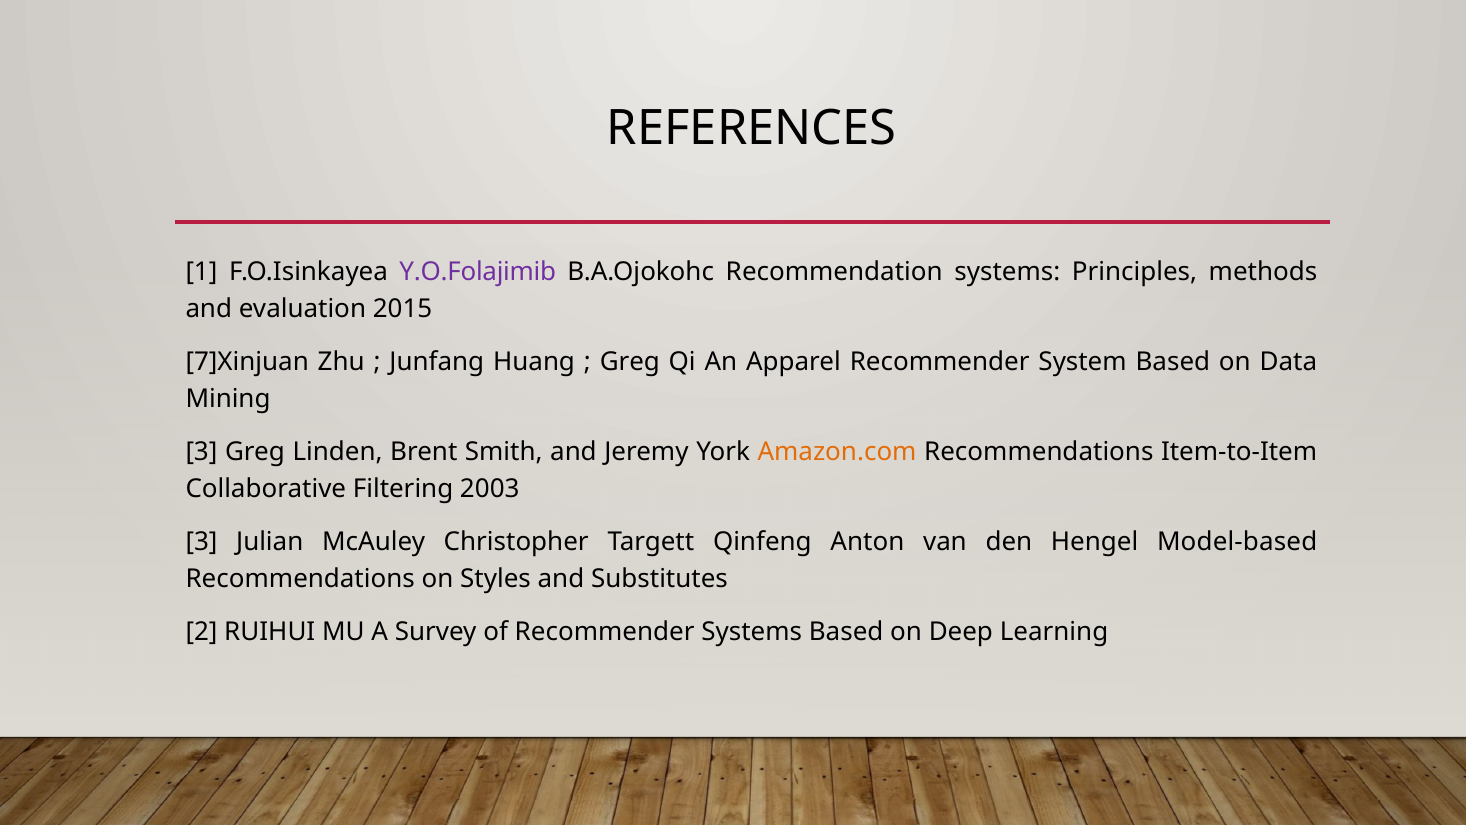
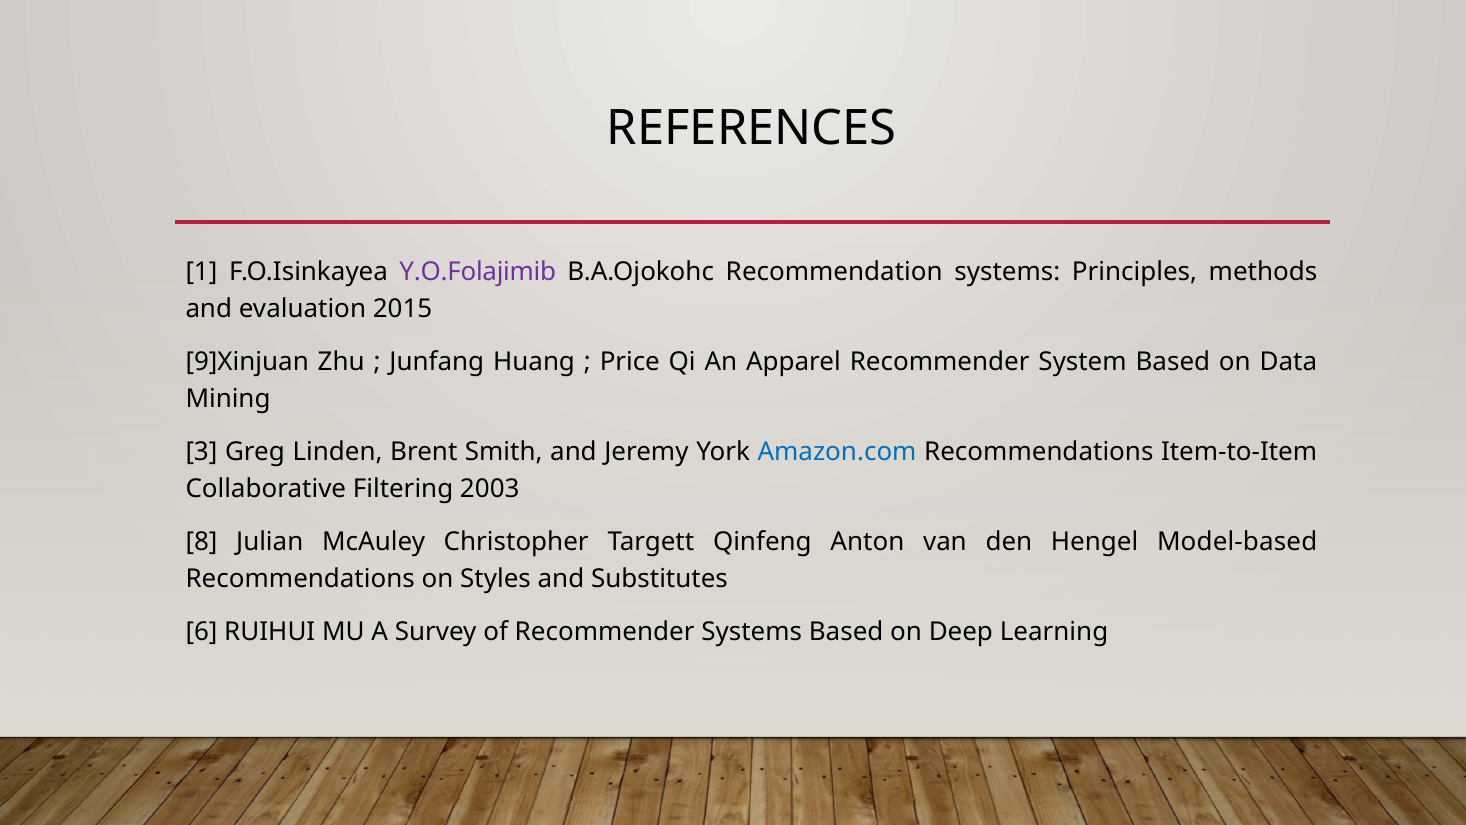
7]Xinjuan: 7]Xinjuan -> 9]Xinjuan
Greg at (630, 362): Greg -> Price
Amazon.com colour: orange -> blue
3 at (201, 542): 3 -> 8
2: 2 -> 6
